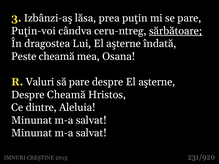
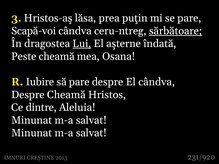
Izbânzi-aş: Izbânzi-aş -> Hristos-aş
Puţin-voi: Puţin-voi -> Scapă-voi
Lui underline: none -> present
Valuri: Valuri -> Iubire
despre El aşterne: aşterne -> cândva
